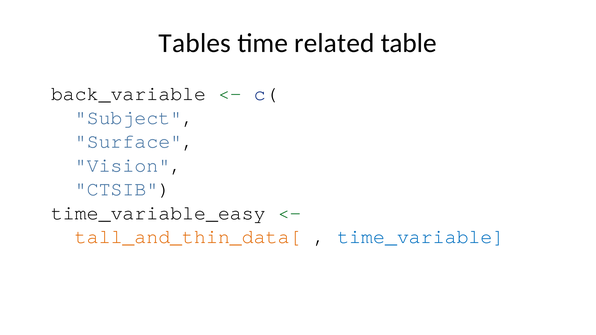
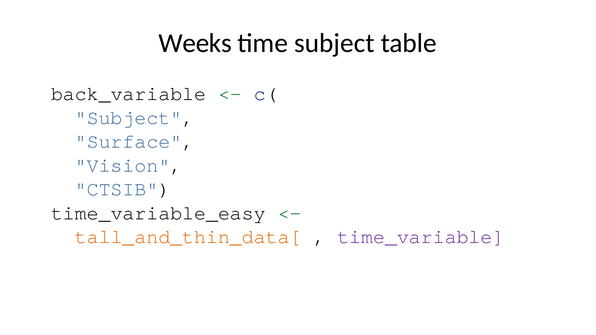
Tables: Tables -> Weeks
time related: related -> subject
time_variable colour: blue -> purple
